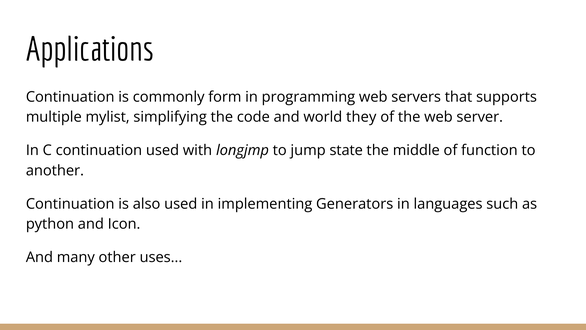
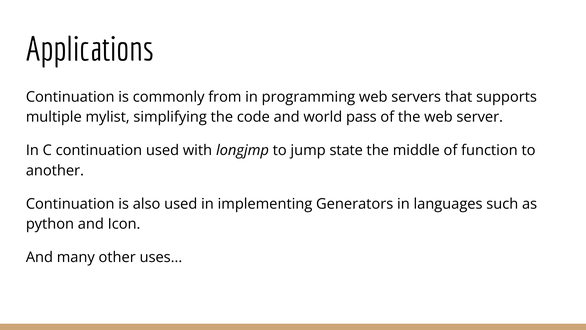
form: form -> from
they: they -> pass
